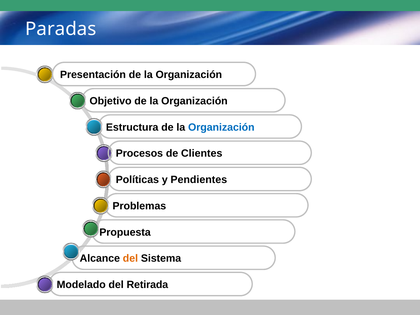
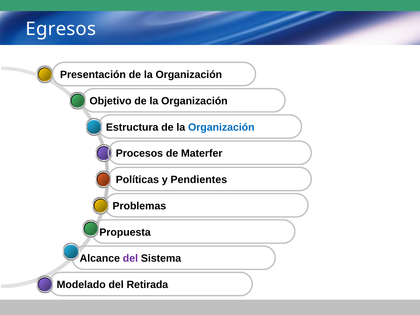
Paradas: Paradas -> Egresos
Clientes: Clientes -> Materfer
del at (130, 258) colour: orange -> purple
